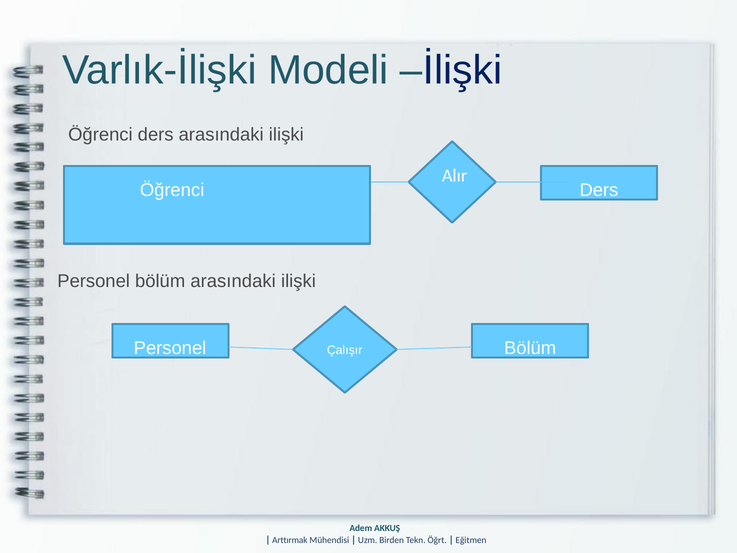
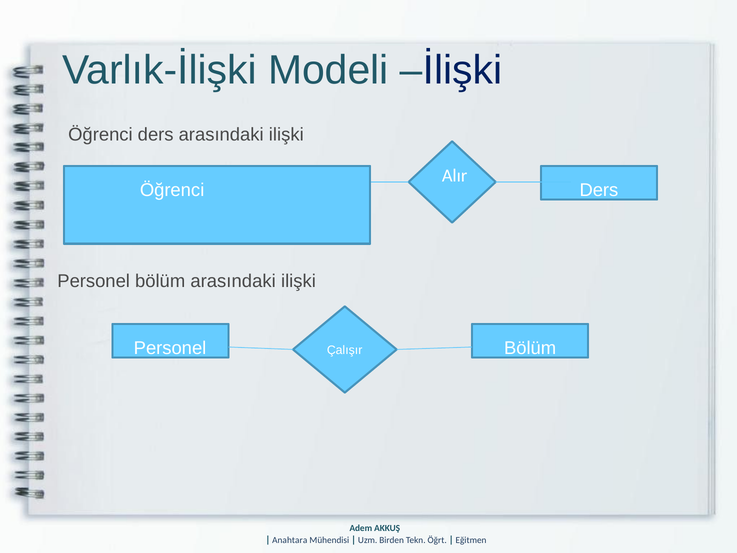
Arttırmak: Arttırmak -> Anahtara
